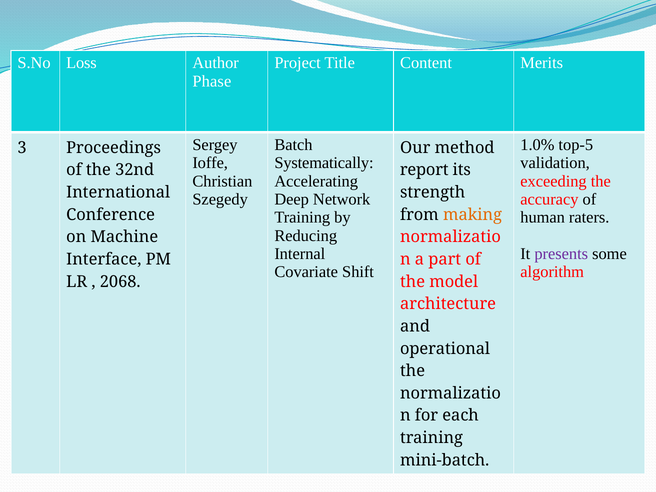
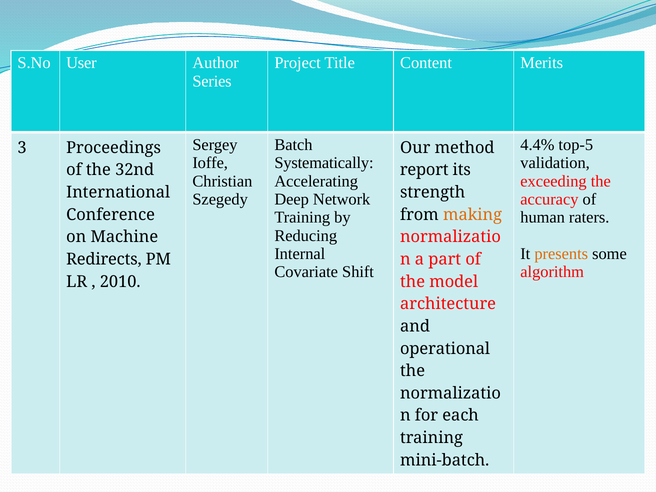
Loss: Loss -> User
Phase: Phase -> Series
1.0%: 1.0% -> 4.4%
presents colour: purple -> orange
Interface: Interface -> Redirects
2068: 2068 -> 2010
